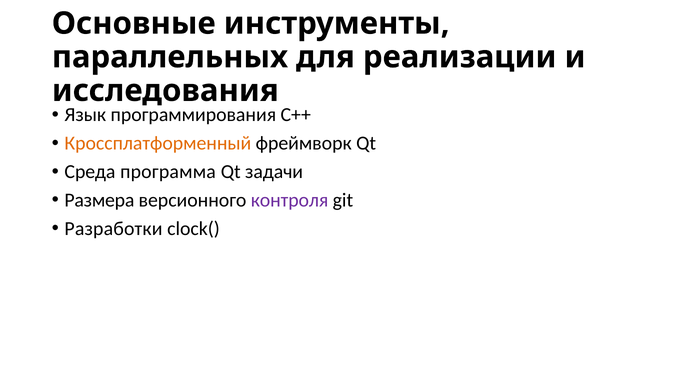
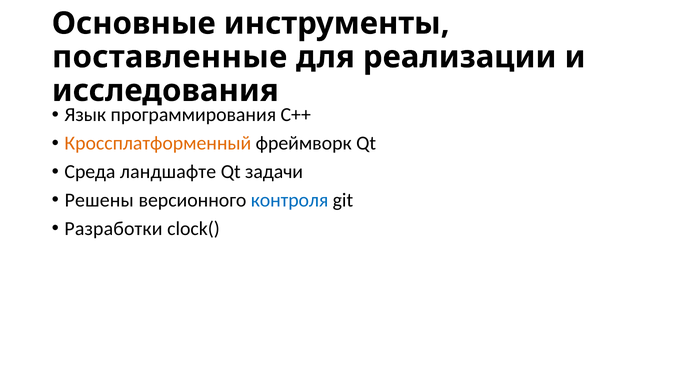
параллельных: параллельных -> поставленные
программа: программа -> ландшафте
Размера: Размера -> Решены
контроля colour: purple -> blue
